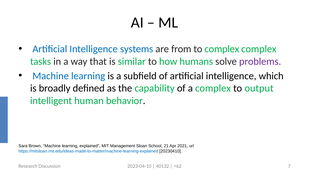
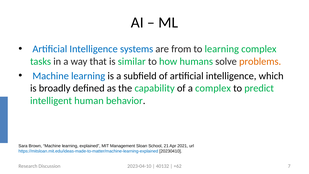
to complex: complex -> learning
problems colour: purple -> orange
output: output -> predict
